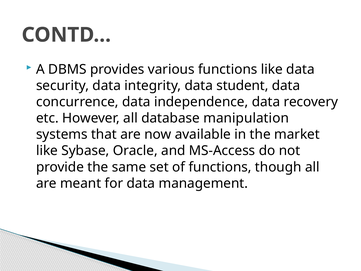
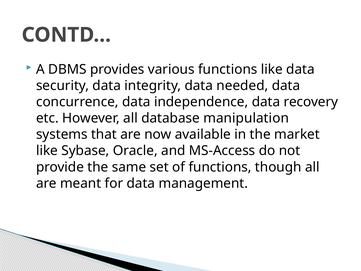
student: student -> needed
